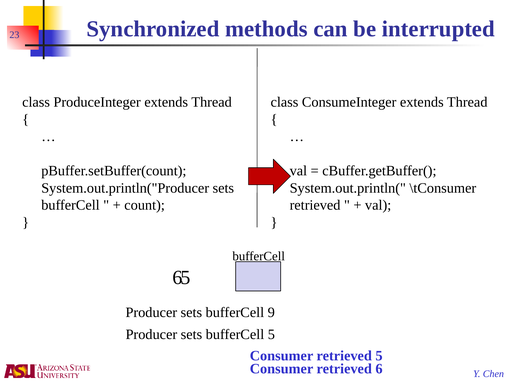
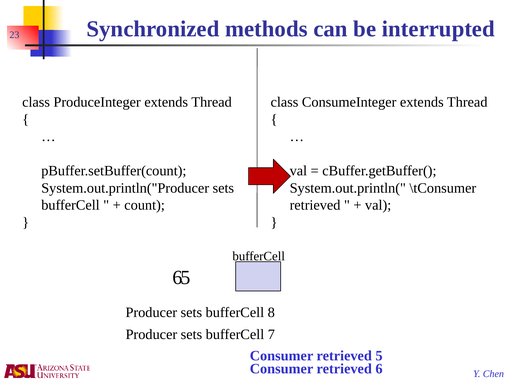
9: 9 -> 8
bufferCell 5: 5 -> 7
